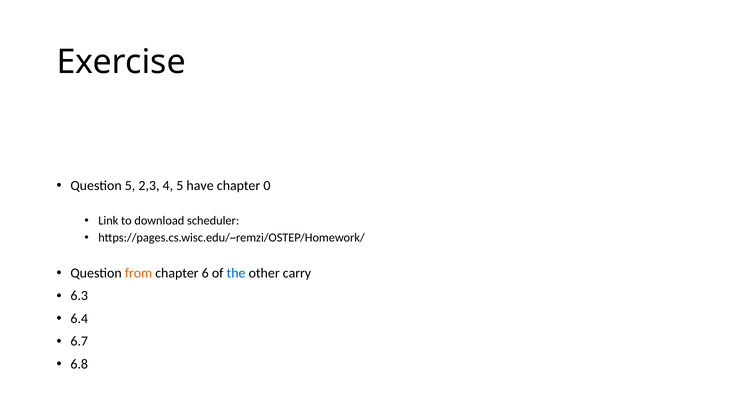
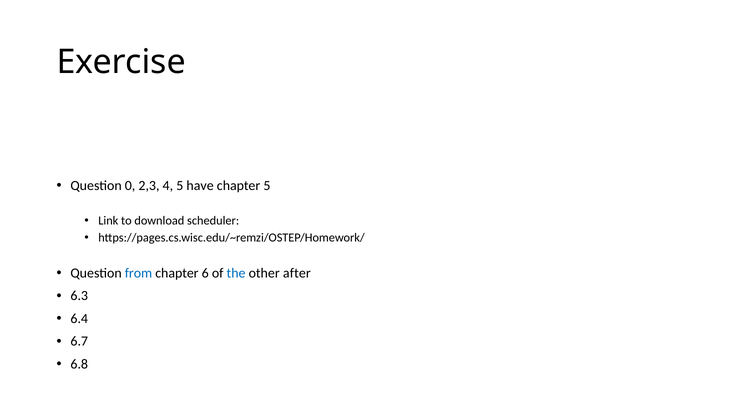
Question 5: 5 -> 0
chapter 0: 0 -> 5
from colour: orange -> blue
carry: carry -> after
